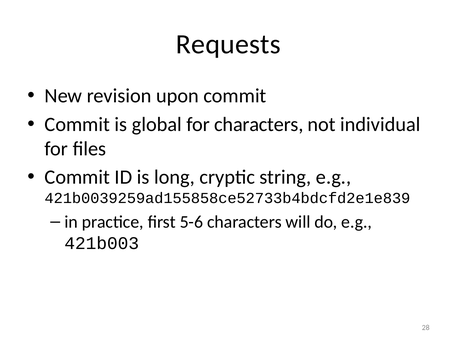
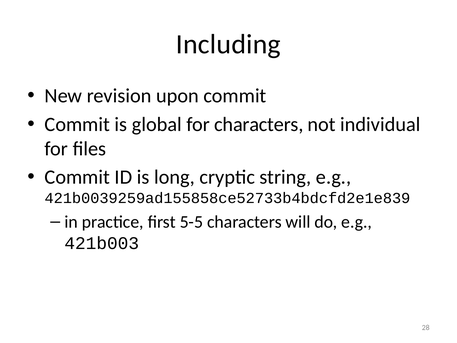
Requests: Requests -> Including
5-6: 5-6 -> 5-5
